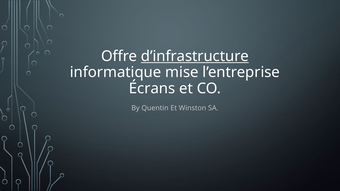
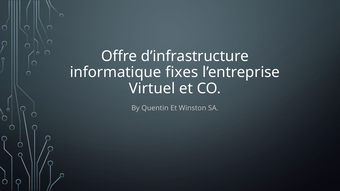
d’infrastructure underline: present -> none
mise: mise -> fixes
Écrans: Écrans -> Virtuel
